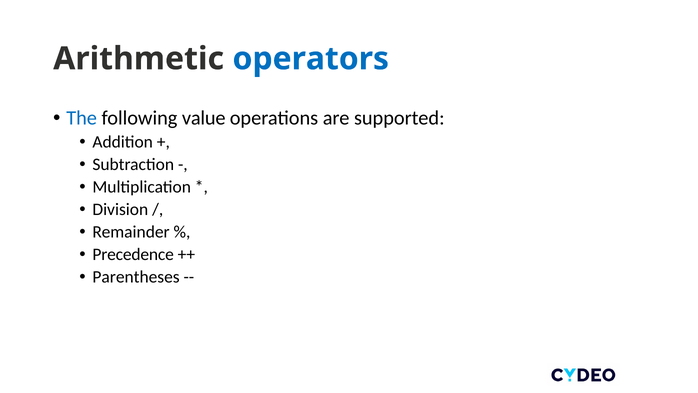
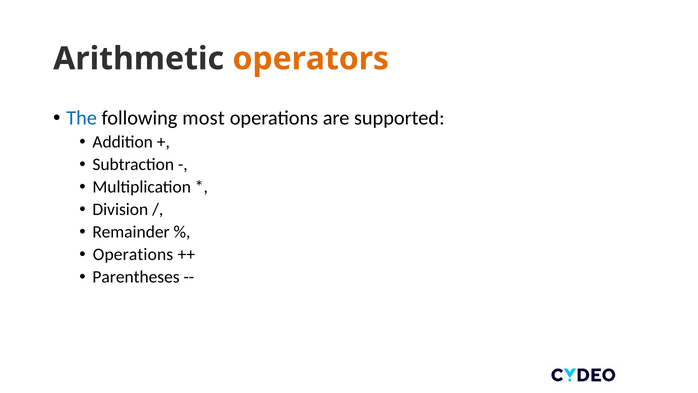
operators colour: blue -> orange
value: value -> most
Precedence at (133, 254): Precedence -> Operations
